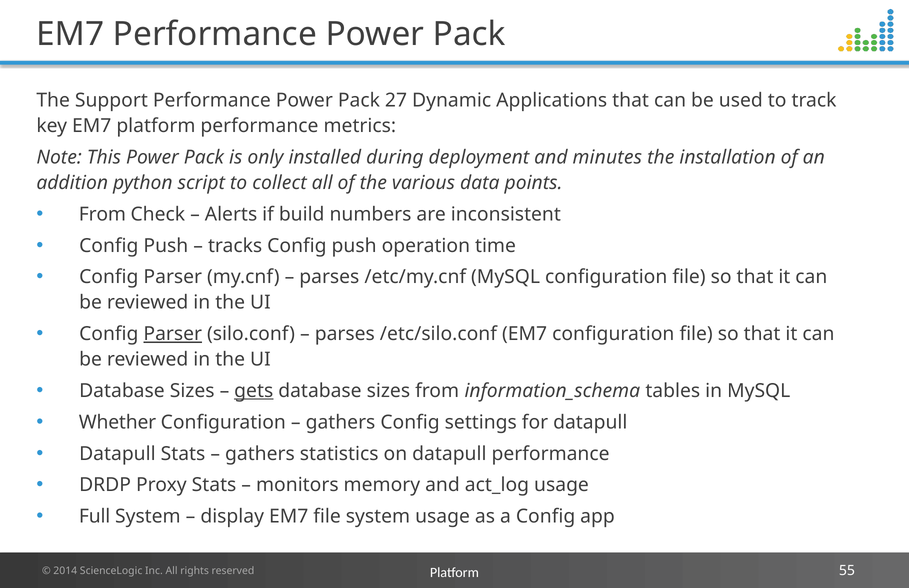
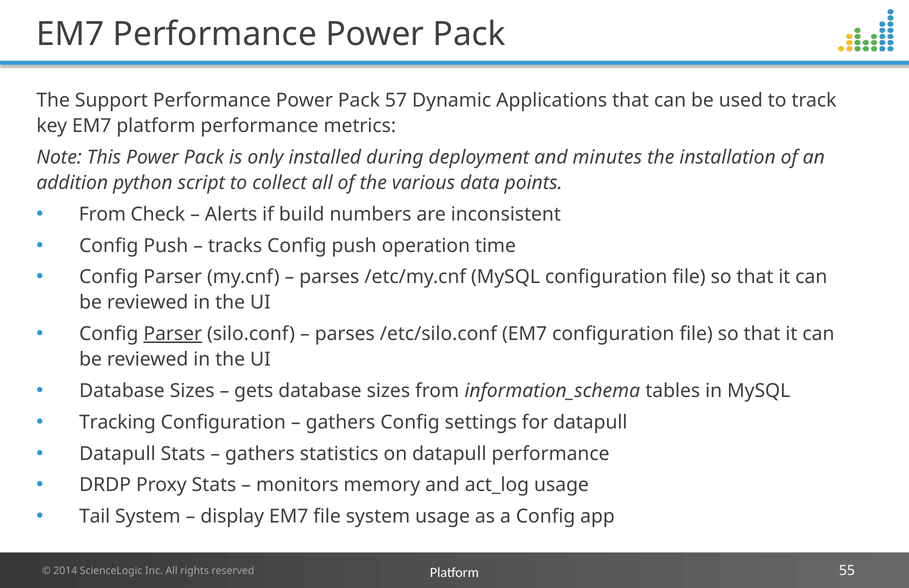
27: 27 -> 57
gets underline: present -> none
Whether: Whether -> Tracking
Full: Full -> Tail
